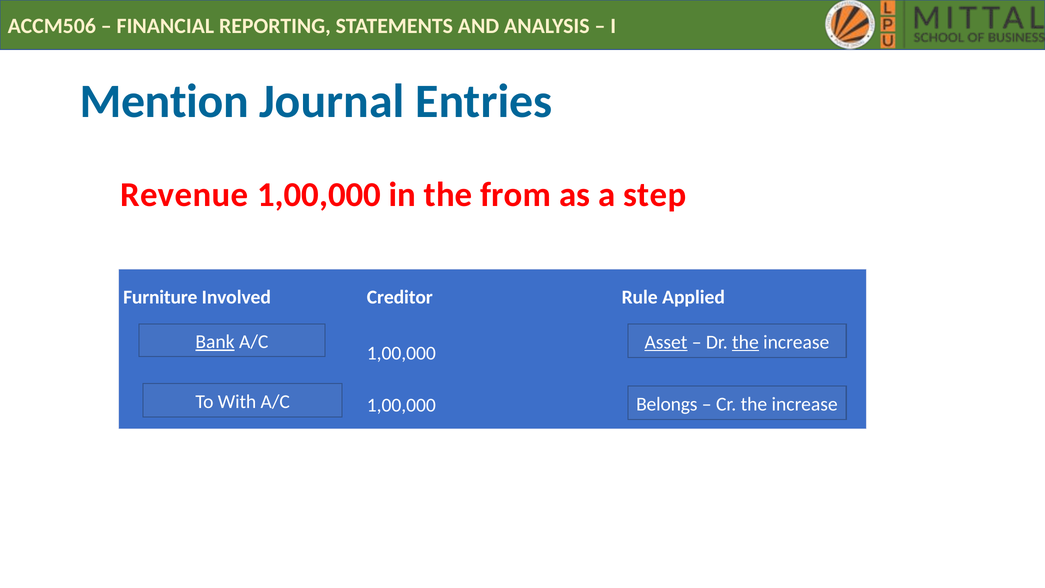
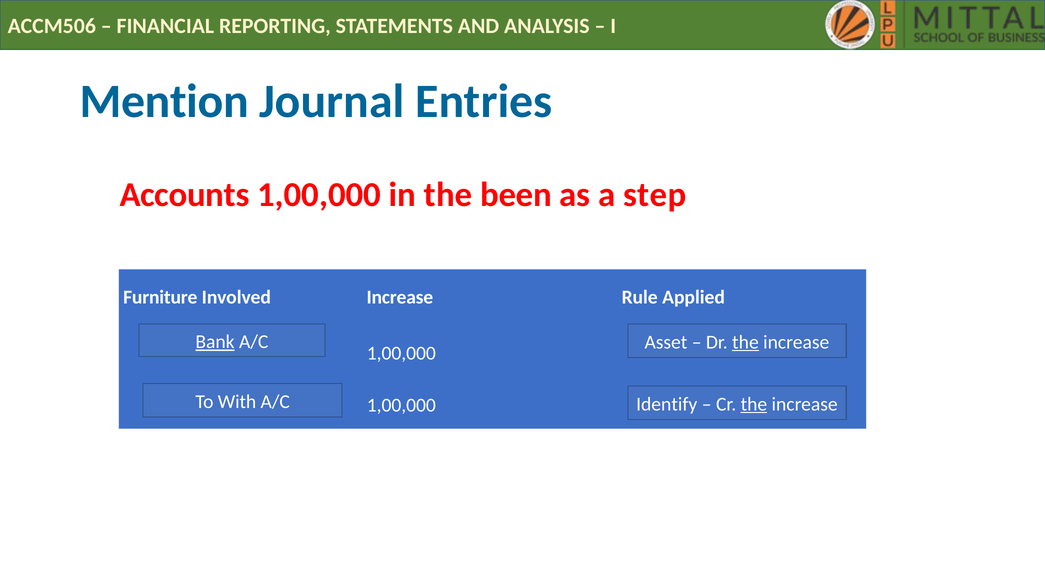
Revenue: Revenue -> Accounts
from: from -> been
Involved Creditor: Creditor -> Increase
Asset underline: present -> none
Belongs: Belongs -> Identify
the at (754, 404) underline: none -> present
